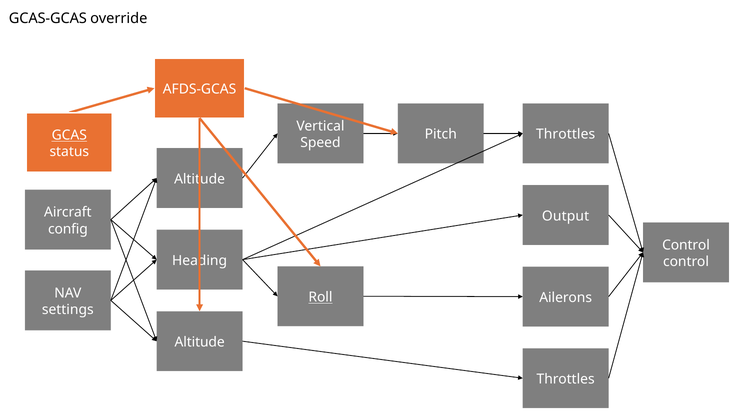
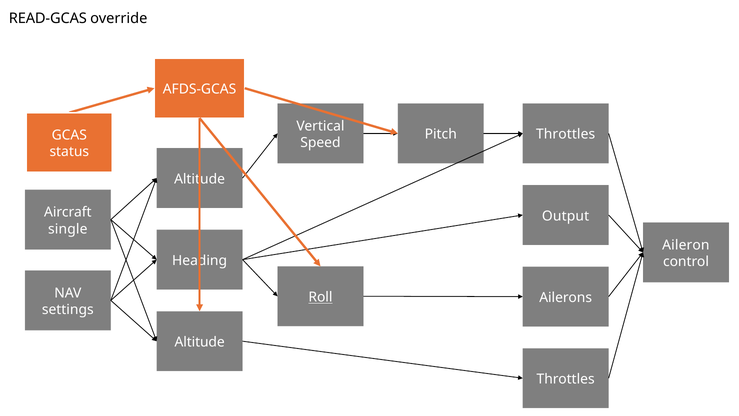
GCAS-GCAS: GCAS-GCAS -> READ-GCAS
GCAS underline: present -> none
config: config -> single
Control at (686, 245): Control -> Aileron
